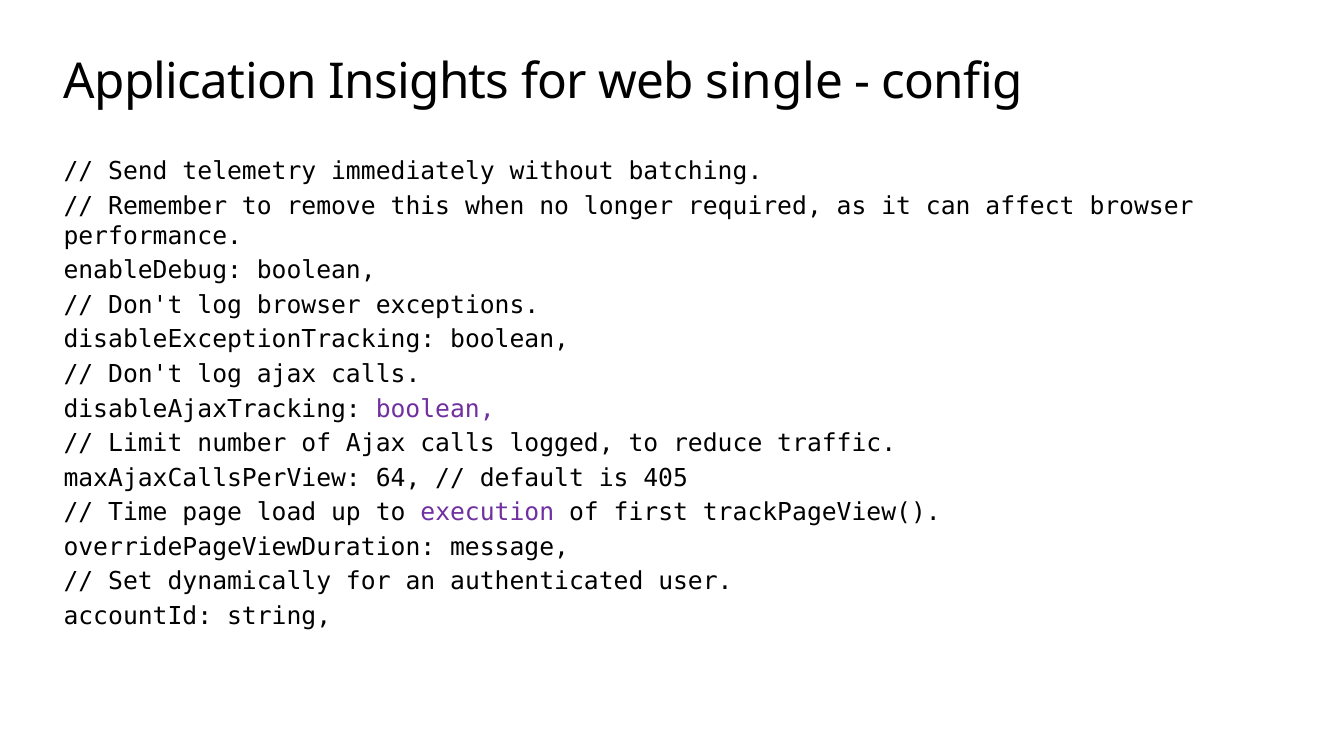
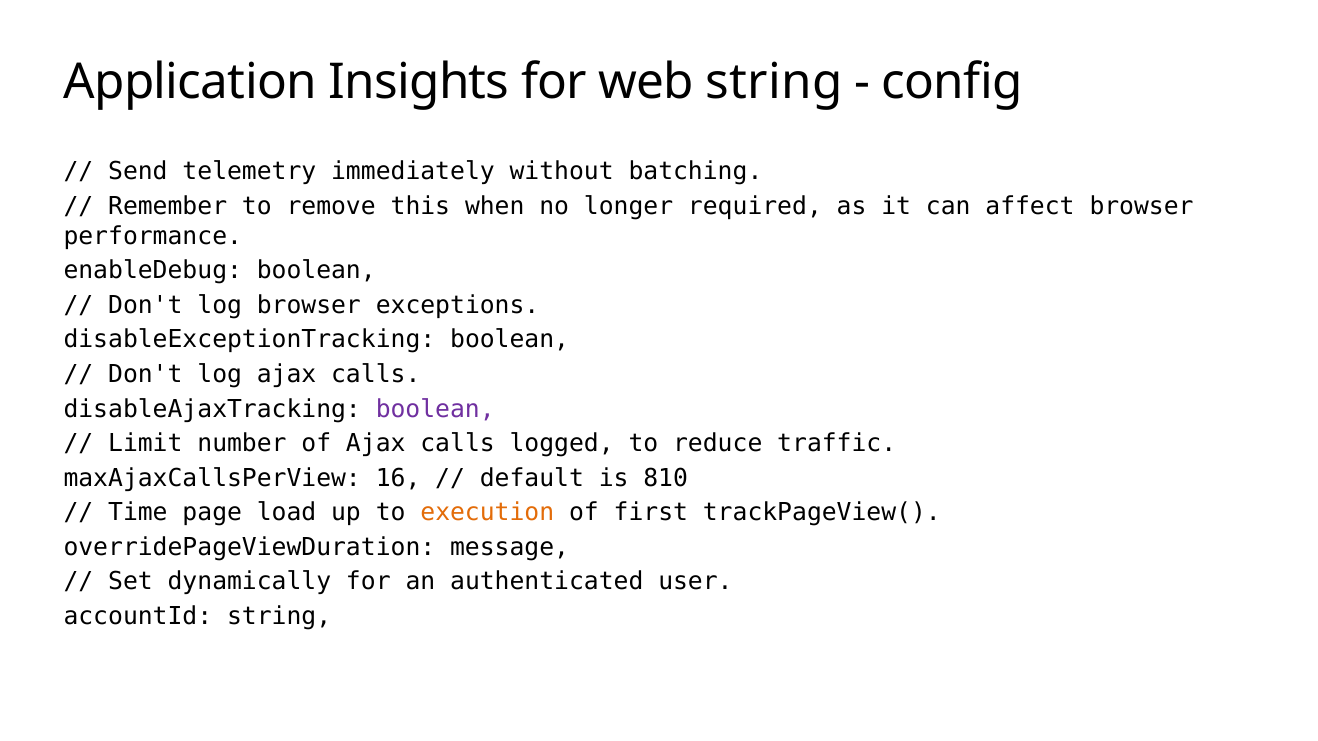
web single: single -> string
64: 64 -> 16
405: 405 -> 810
execution colour: purple -> orange
